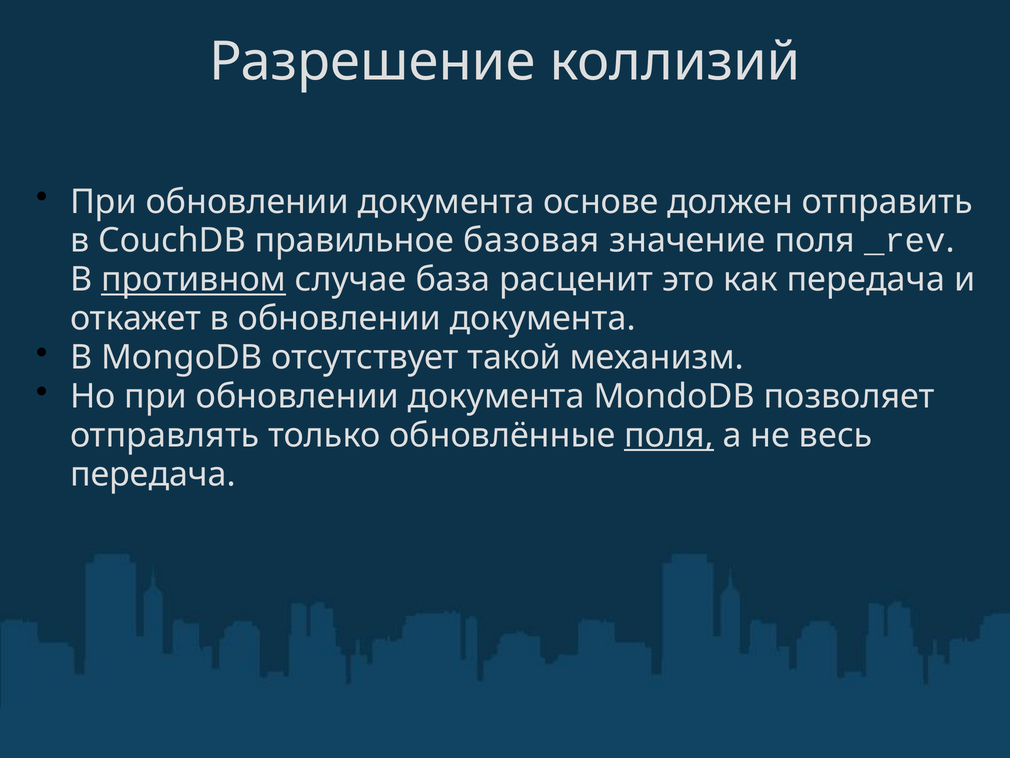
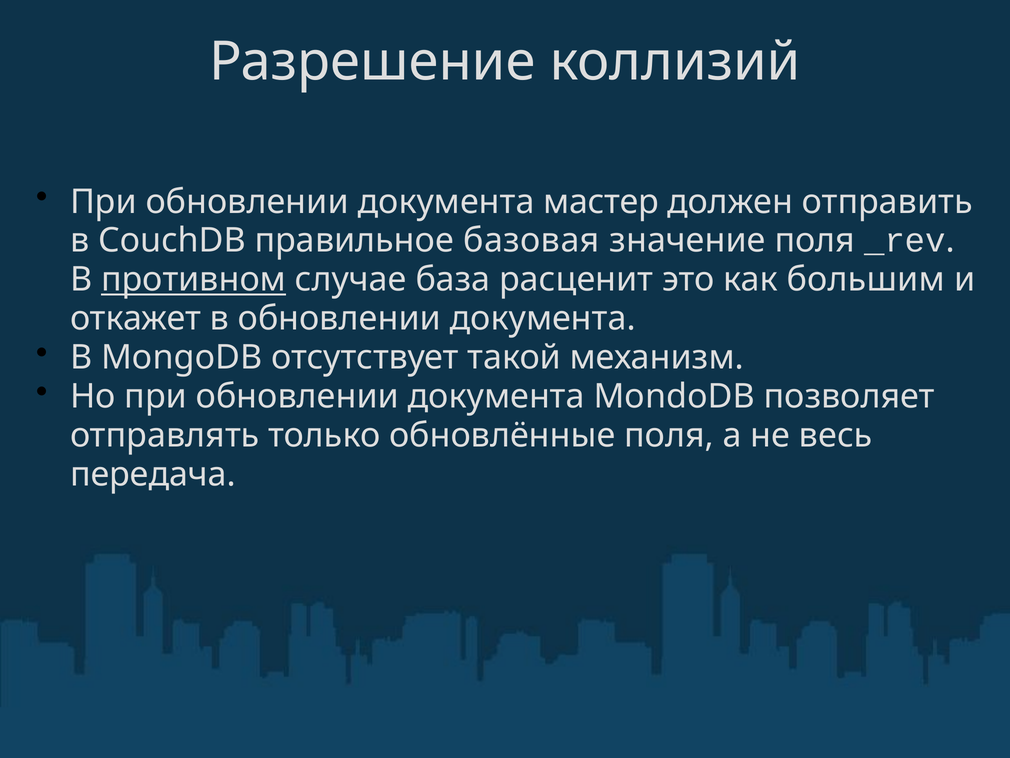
основе: основе -> мастер
как передача: передача -> большим
поля at (669, 435) underline: present -> none
